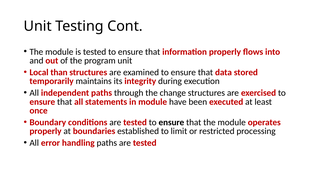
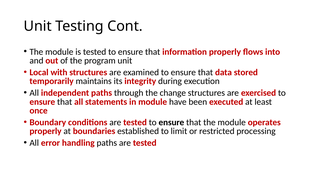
than: than -> with
